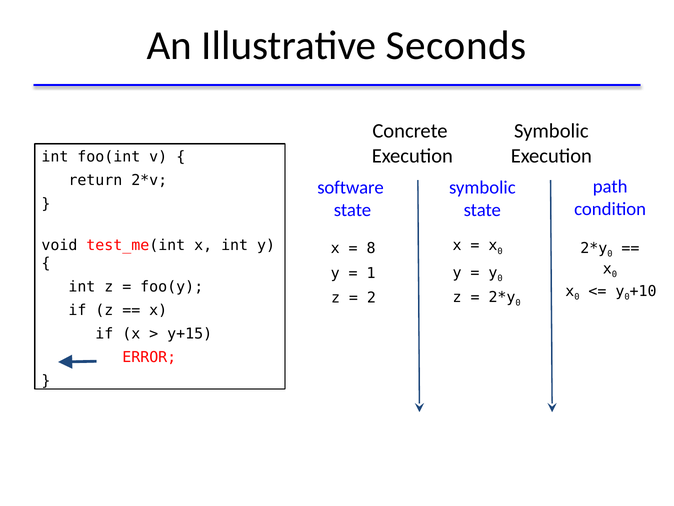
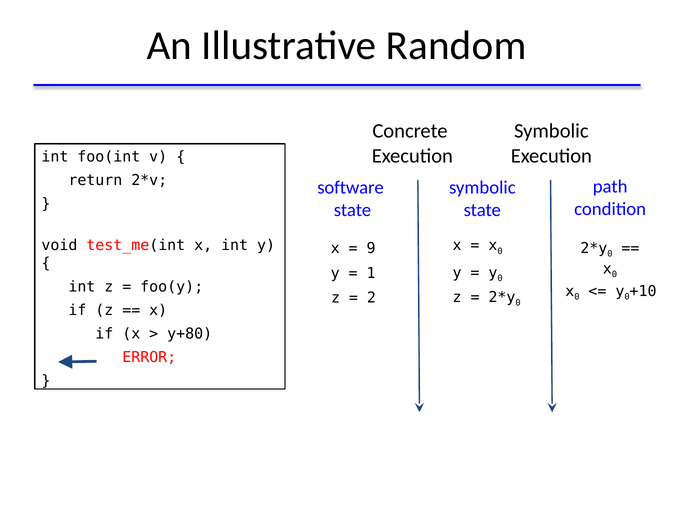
Seconds: Seconds -> Random
8: 8 -> 9
y+15: y+15 -> y+80
